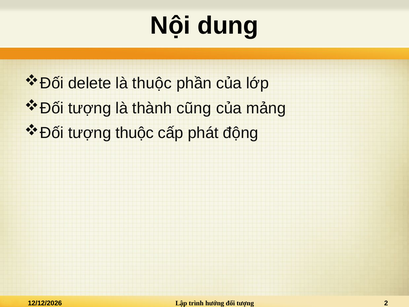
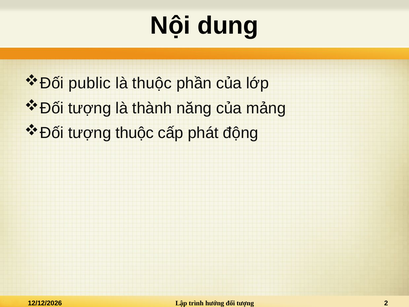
delete: delete -> public
cũng: cũng -> năng
